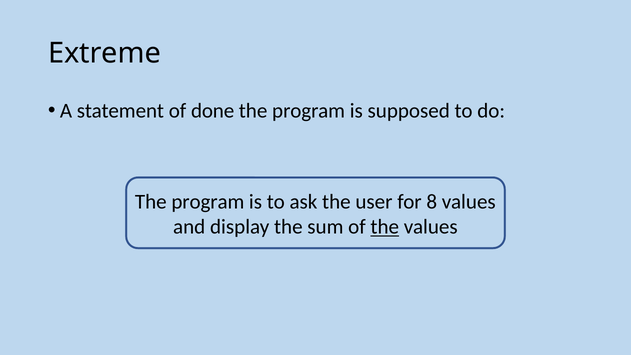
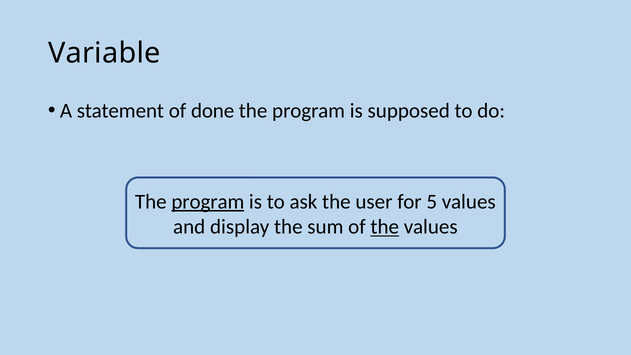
Extreme: Extreme -> Variable
program at (208, 202) underline: none -> present
8: 8 -> 5
